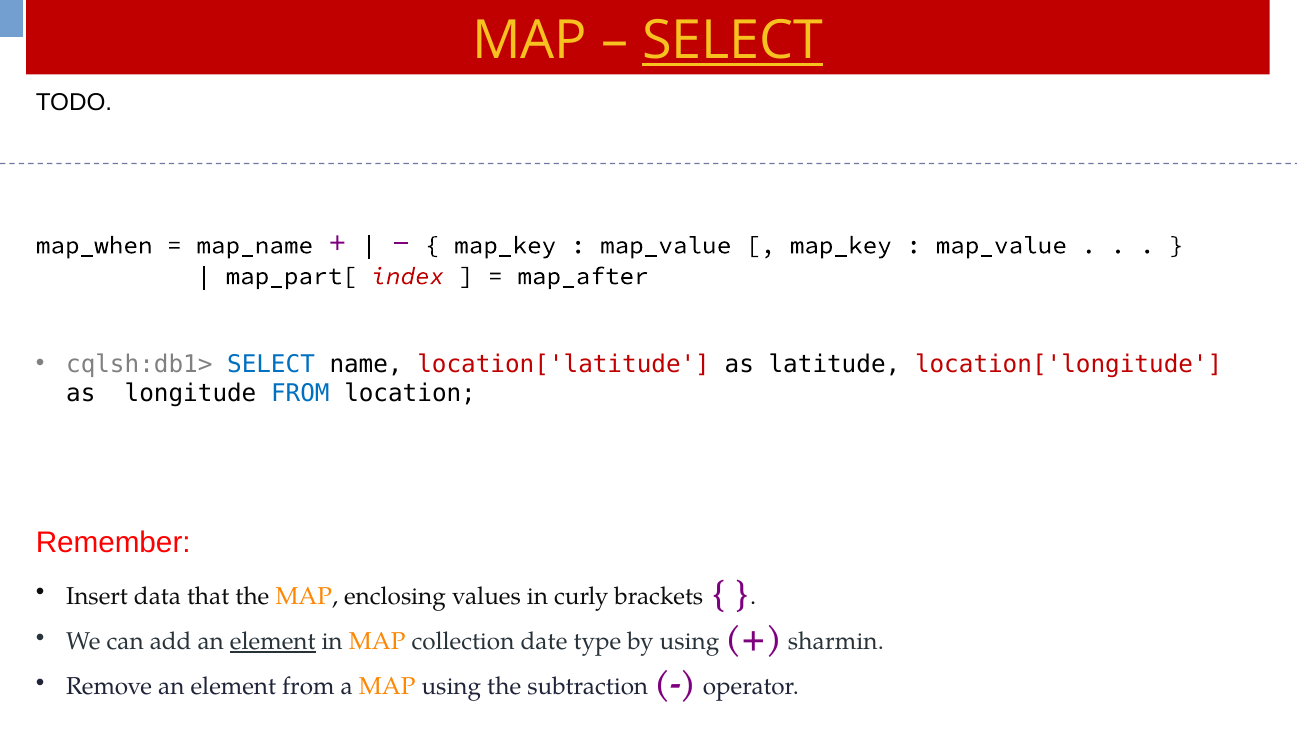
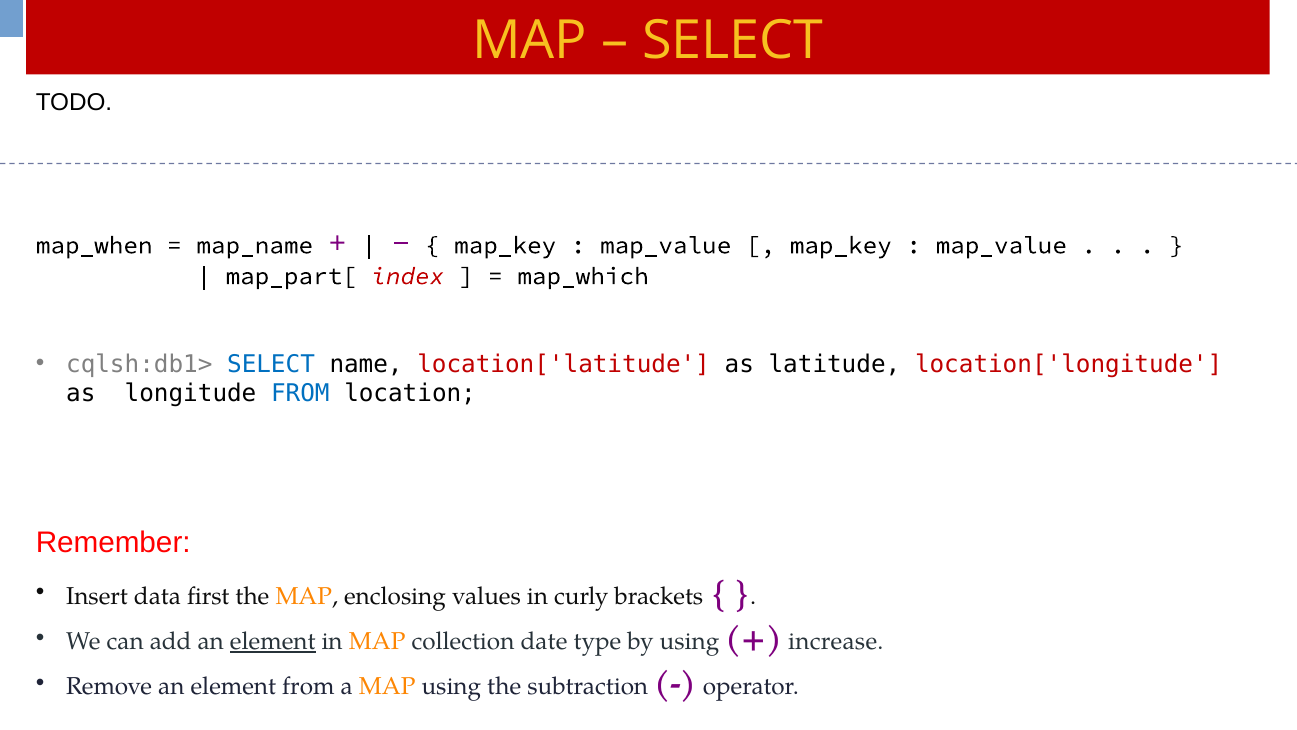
SELECT at (733, 41) underline: present -> none
map_after: map_after -> map_which
that: that -> first
sharmin: sharmin -> increase
